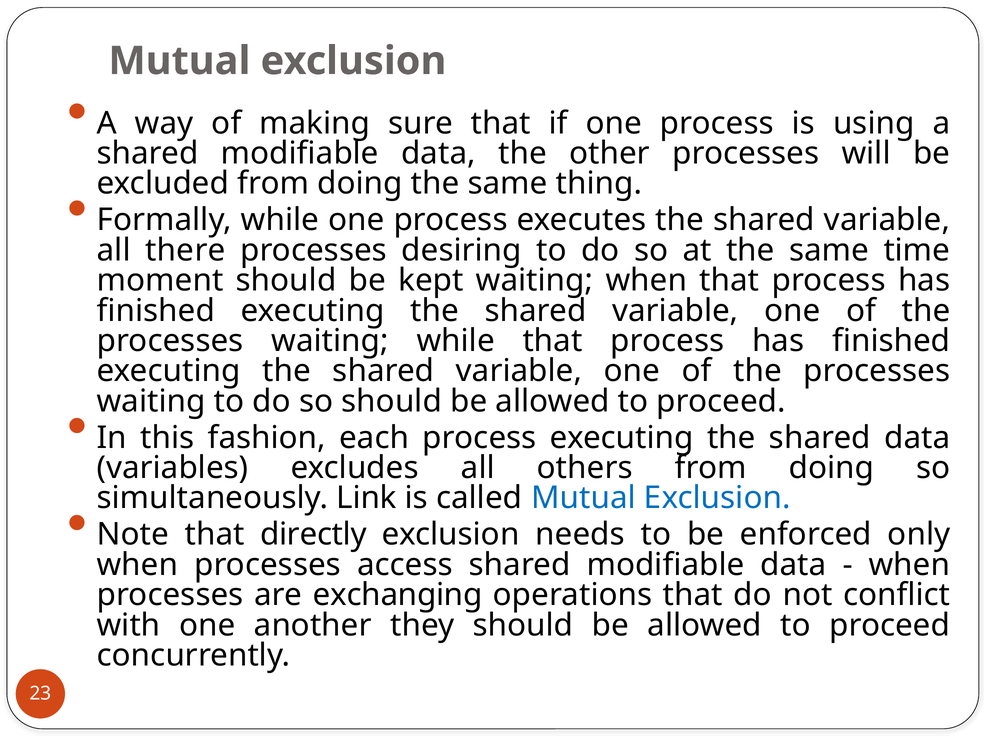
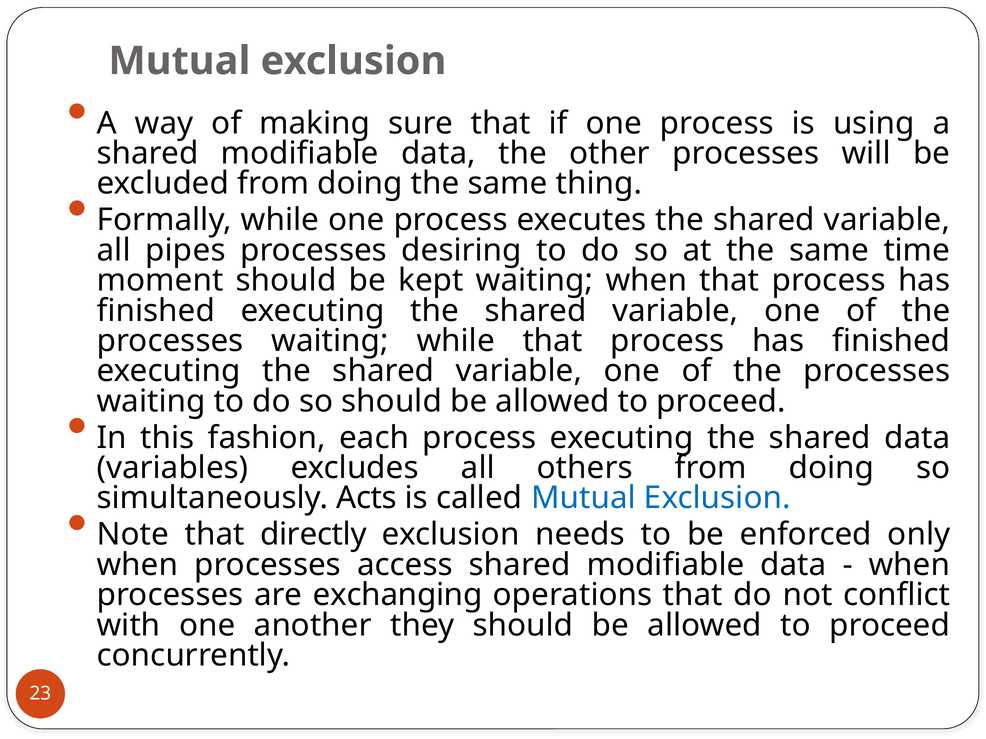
there: there -> pipes
Link: Link -> Acts
